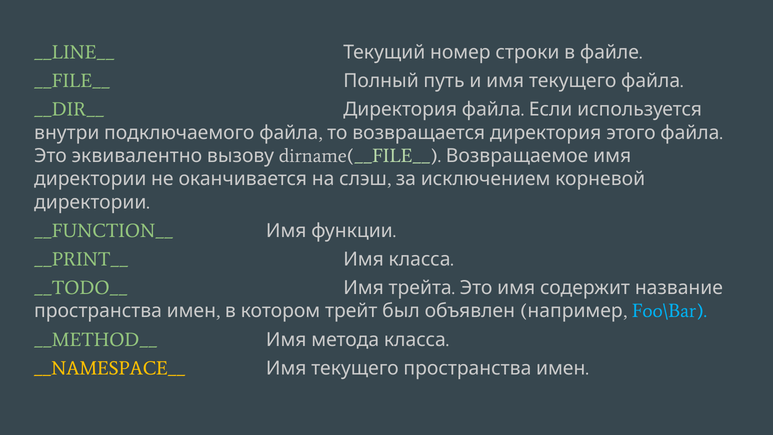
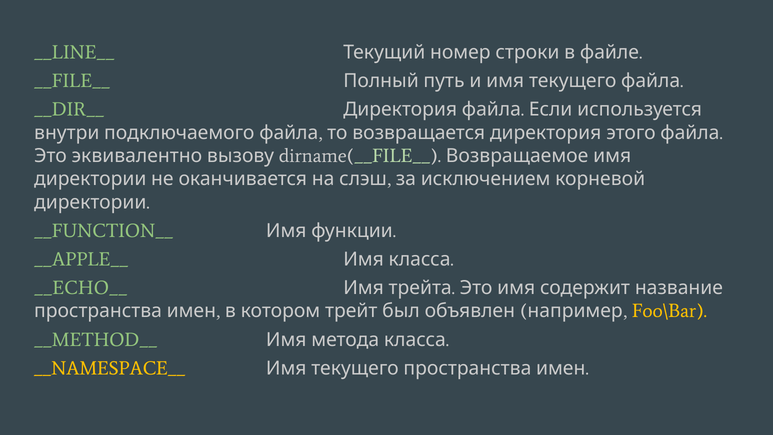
__PRINT__: __PRINT__ -> __APPLE__
__TODO__: __TODO__ -> __ECHO__
Foo\Bar colour: light blue -> yellow
